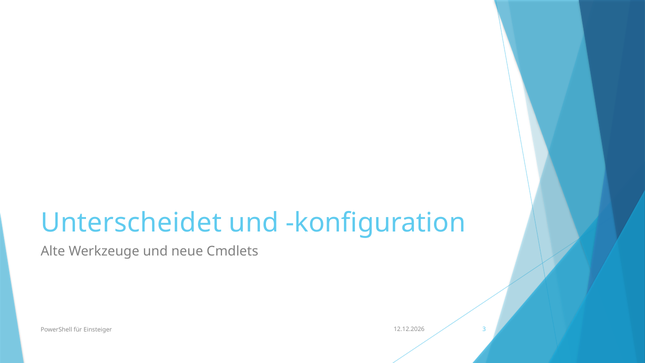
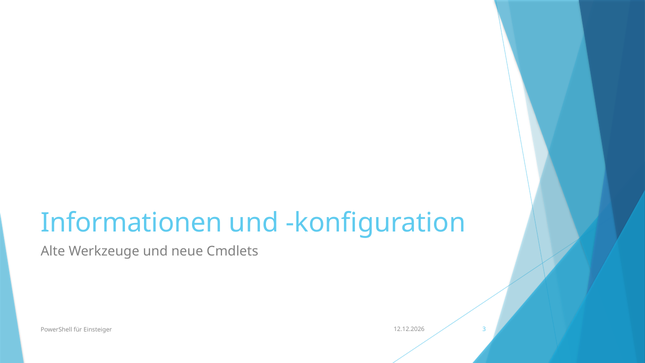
Unterscheidet: Unterscheidet -> Informationen
